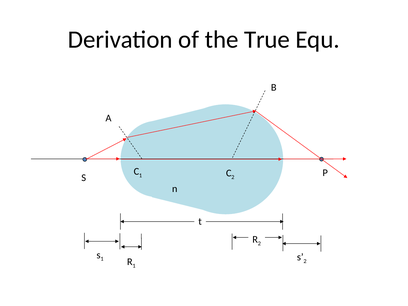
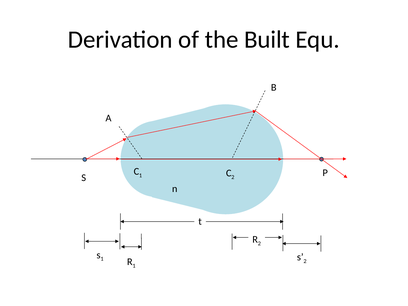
True: True -> Built
